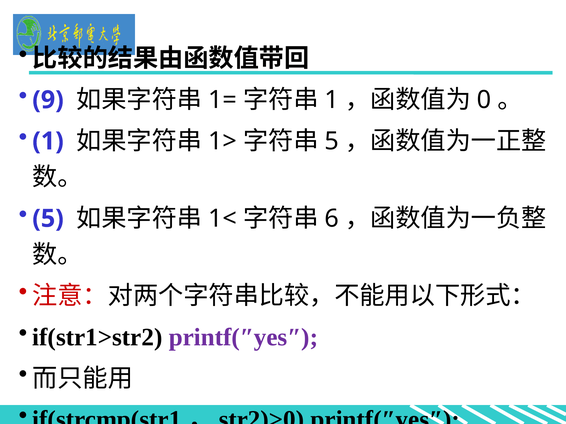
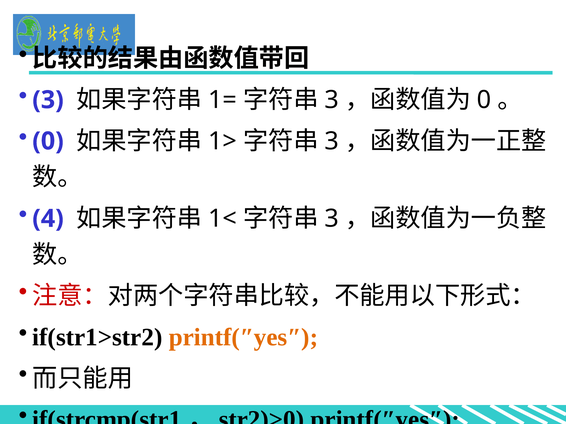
9 at (48, 100): 9 -> 3
1 at (332, 100): 1 -> 3
1 at (48, 141): 1 -> 0
5 at (332, 141): 5 -> 3
5 at (48, 219): 5 -> 4
6 at (332, 219): 6 -> 3
printf(″yes″ at (243, 338) colour: purple -> orange
